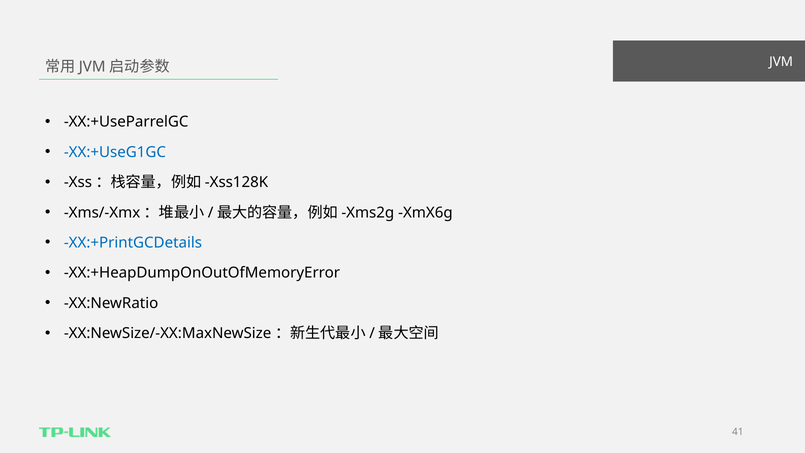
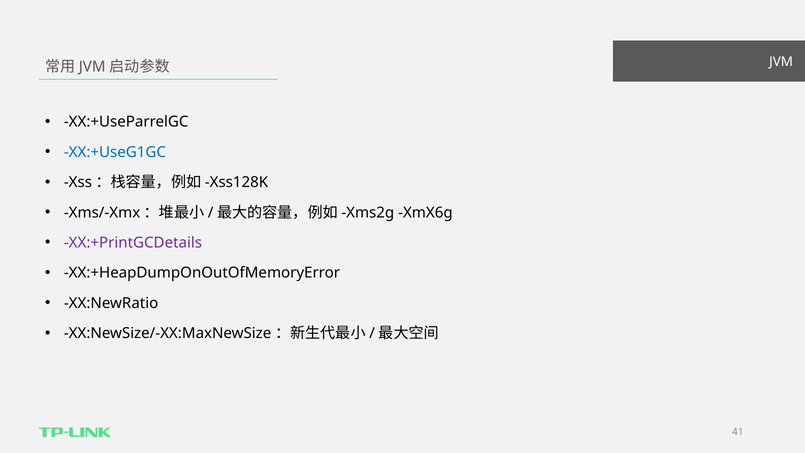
XX:+PrintGCDetails colour: blue -> purple
